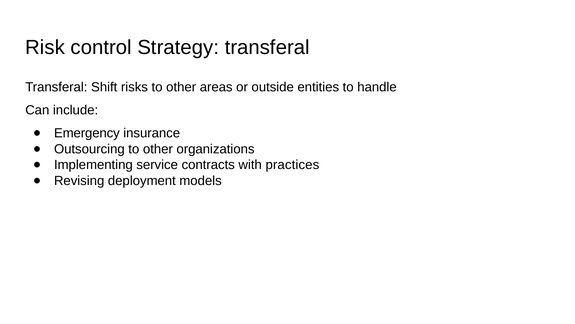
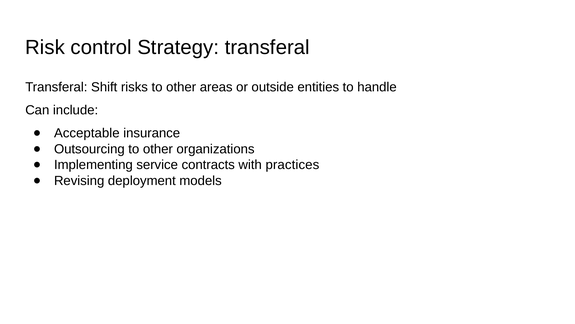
Emergency: Emergency -> Acceptable
